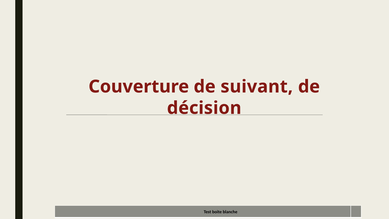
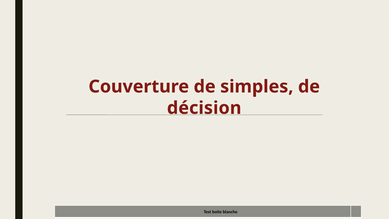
suivant: suivant -> simples
